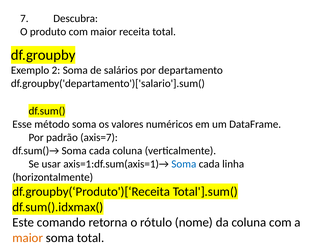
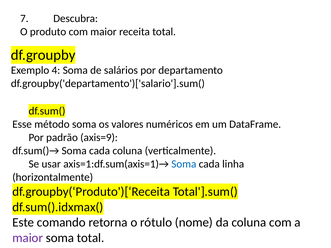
2: 2 -> 4
axis=7: axis=7 -> axis=9
maior at (28, 238) colour: orange -> purple
